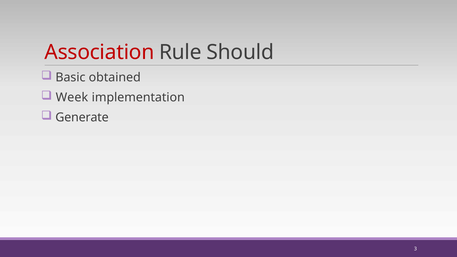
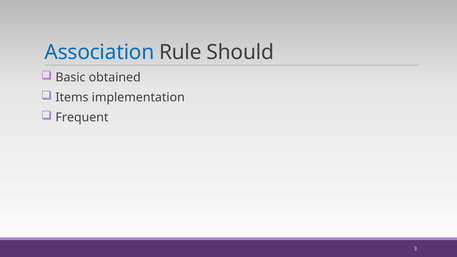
Association colour: red -> blue
Week: Week -> Items
Generate: Generate -> Frequent
